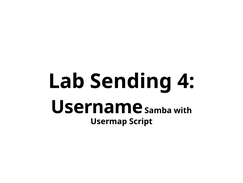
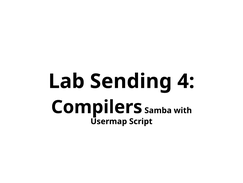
Username: Username -> Compilers
